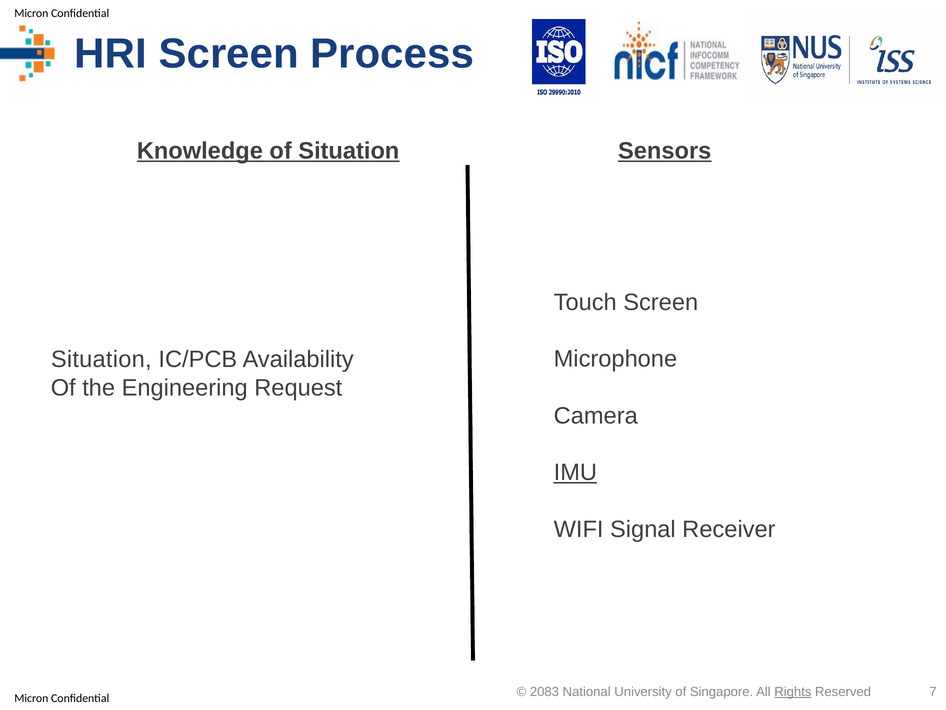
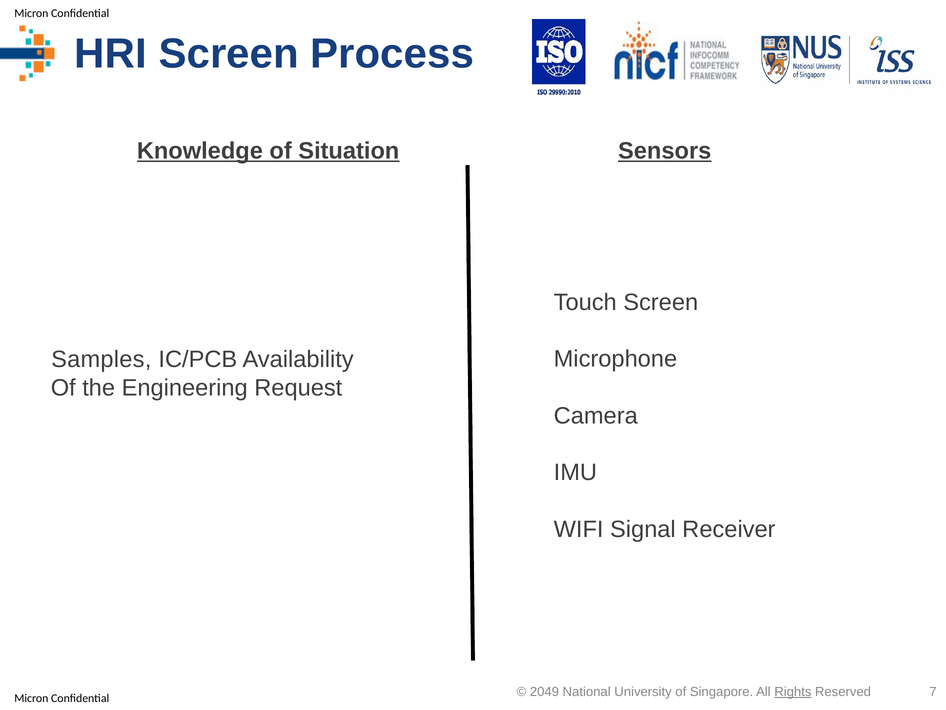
Situation at (101, 359): Situation -> Samples
IMU underline: present -> none
2083: 2083 -> 2049
